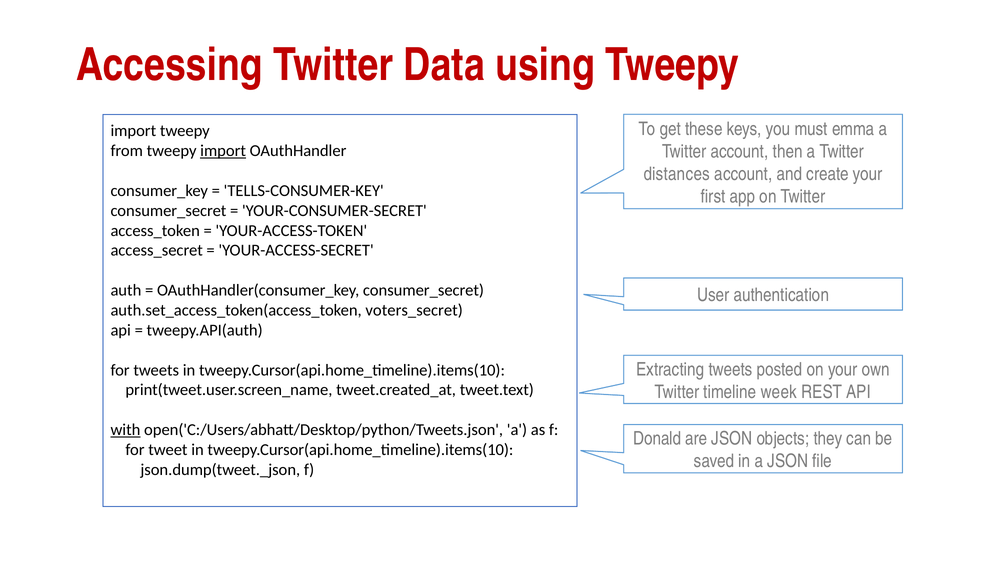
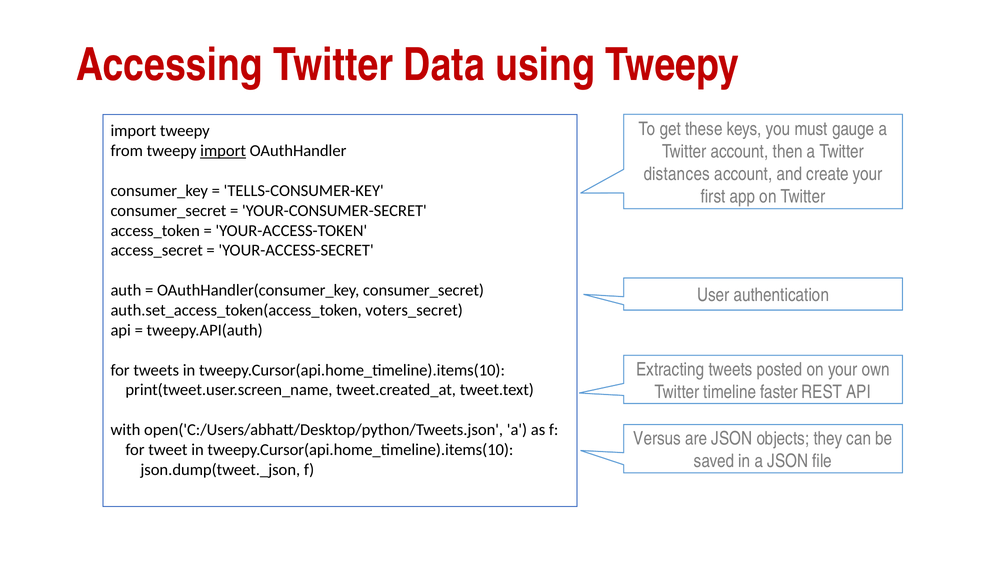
emma: emma -> gauge
week: week -> faster
with underline: present -> none
Donald: Donald -> Versus
